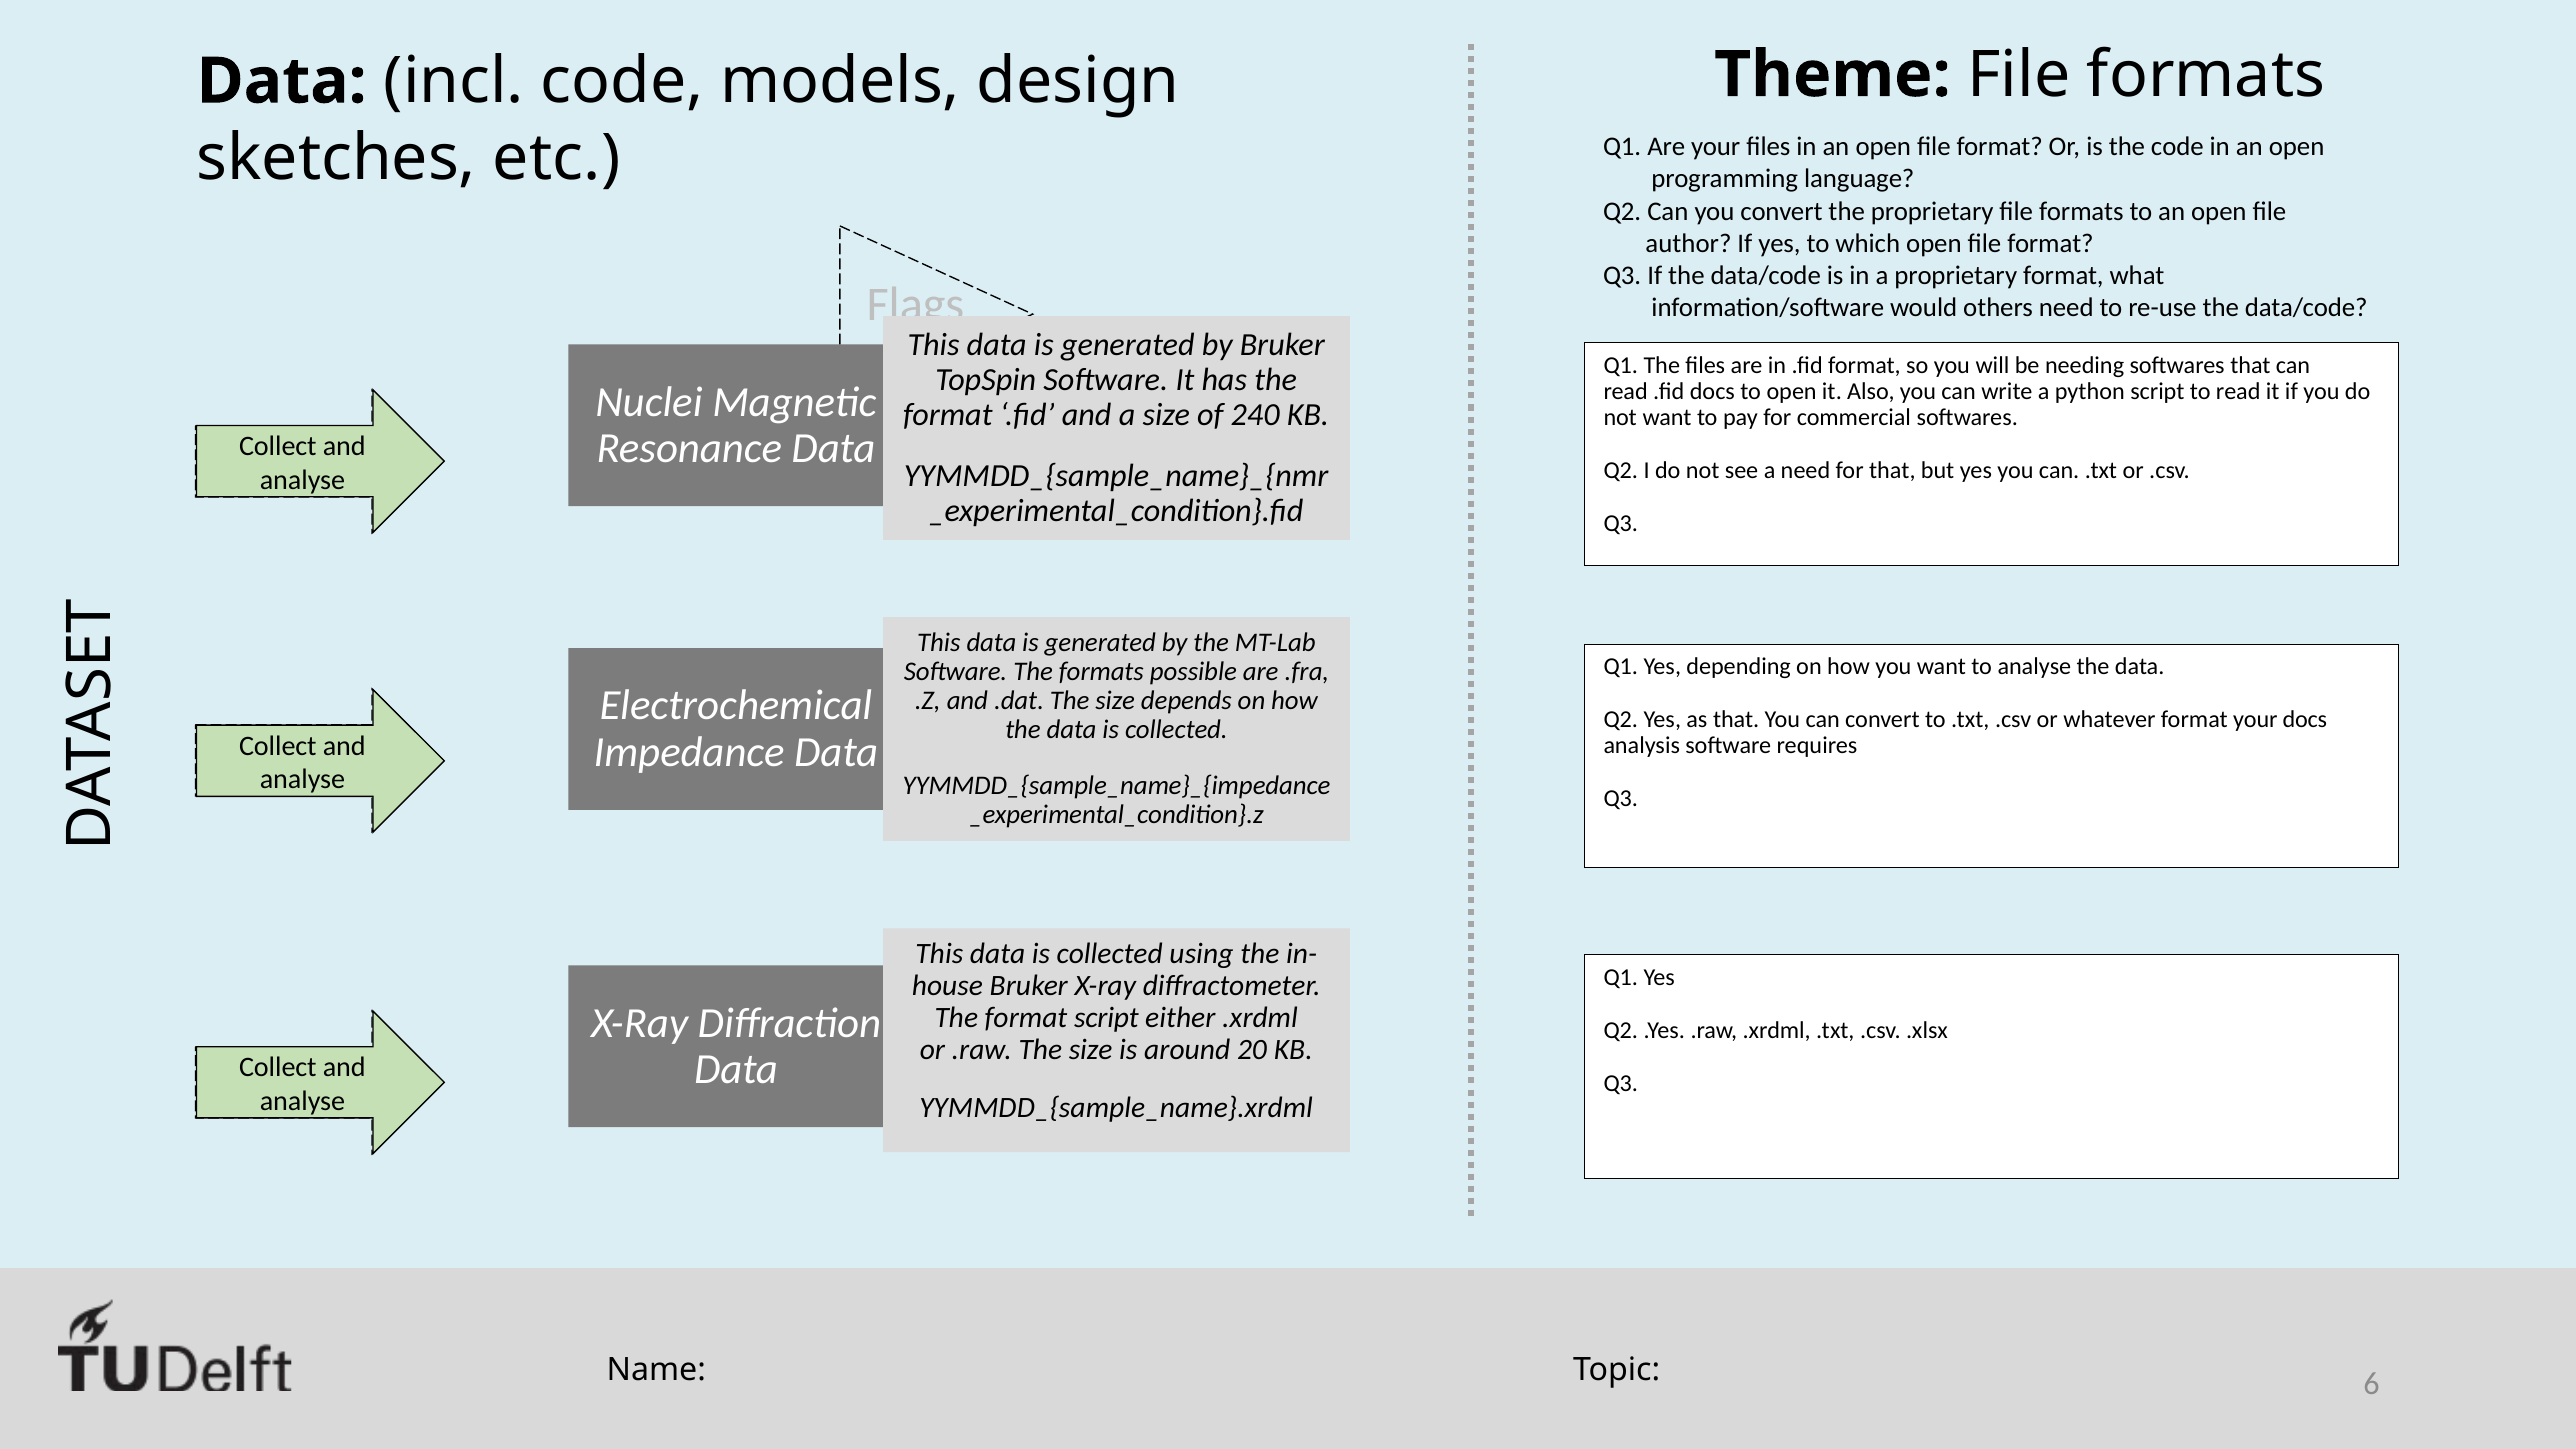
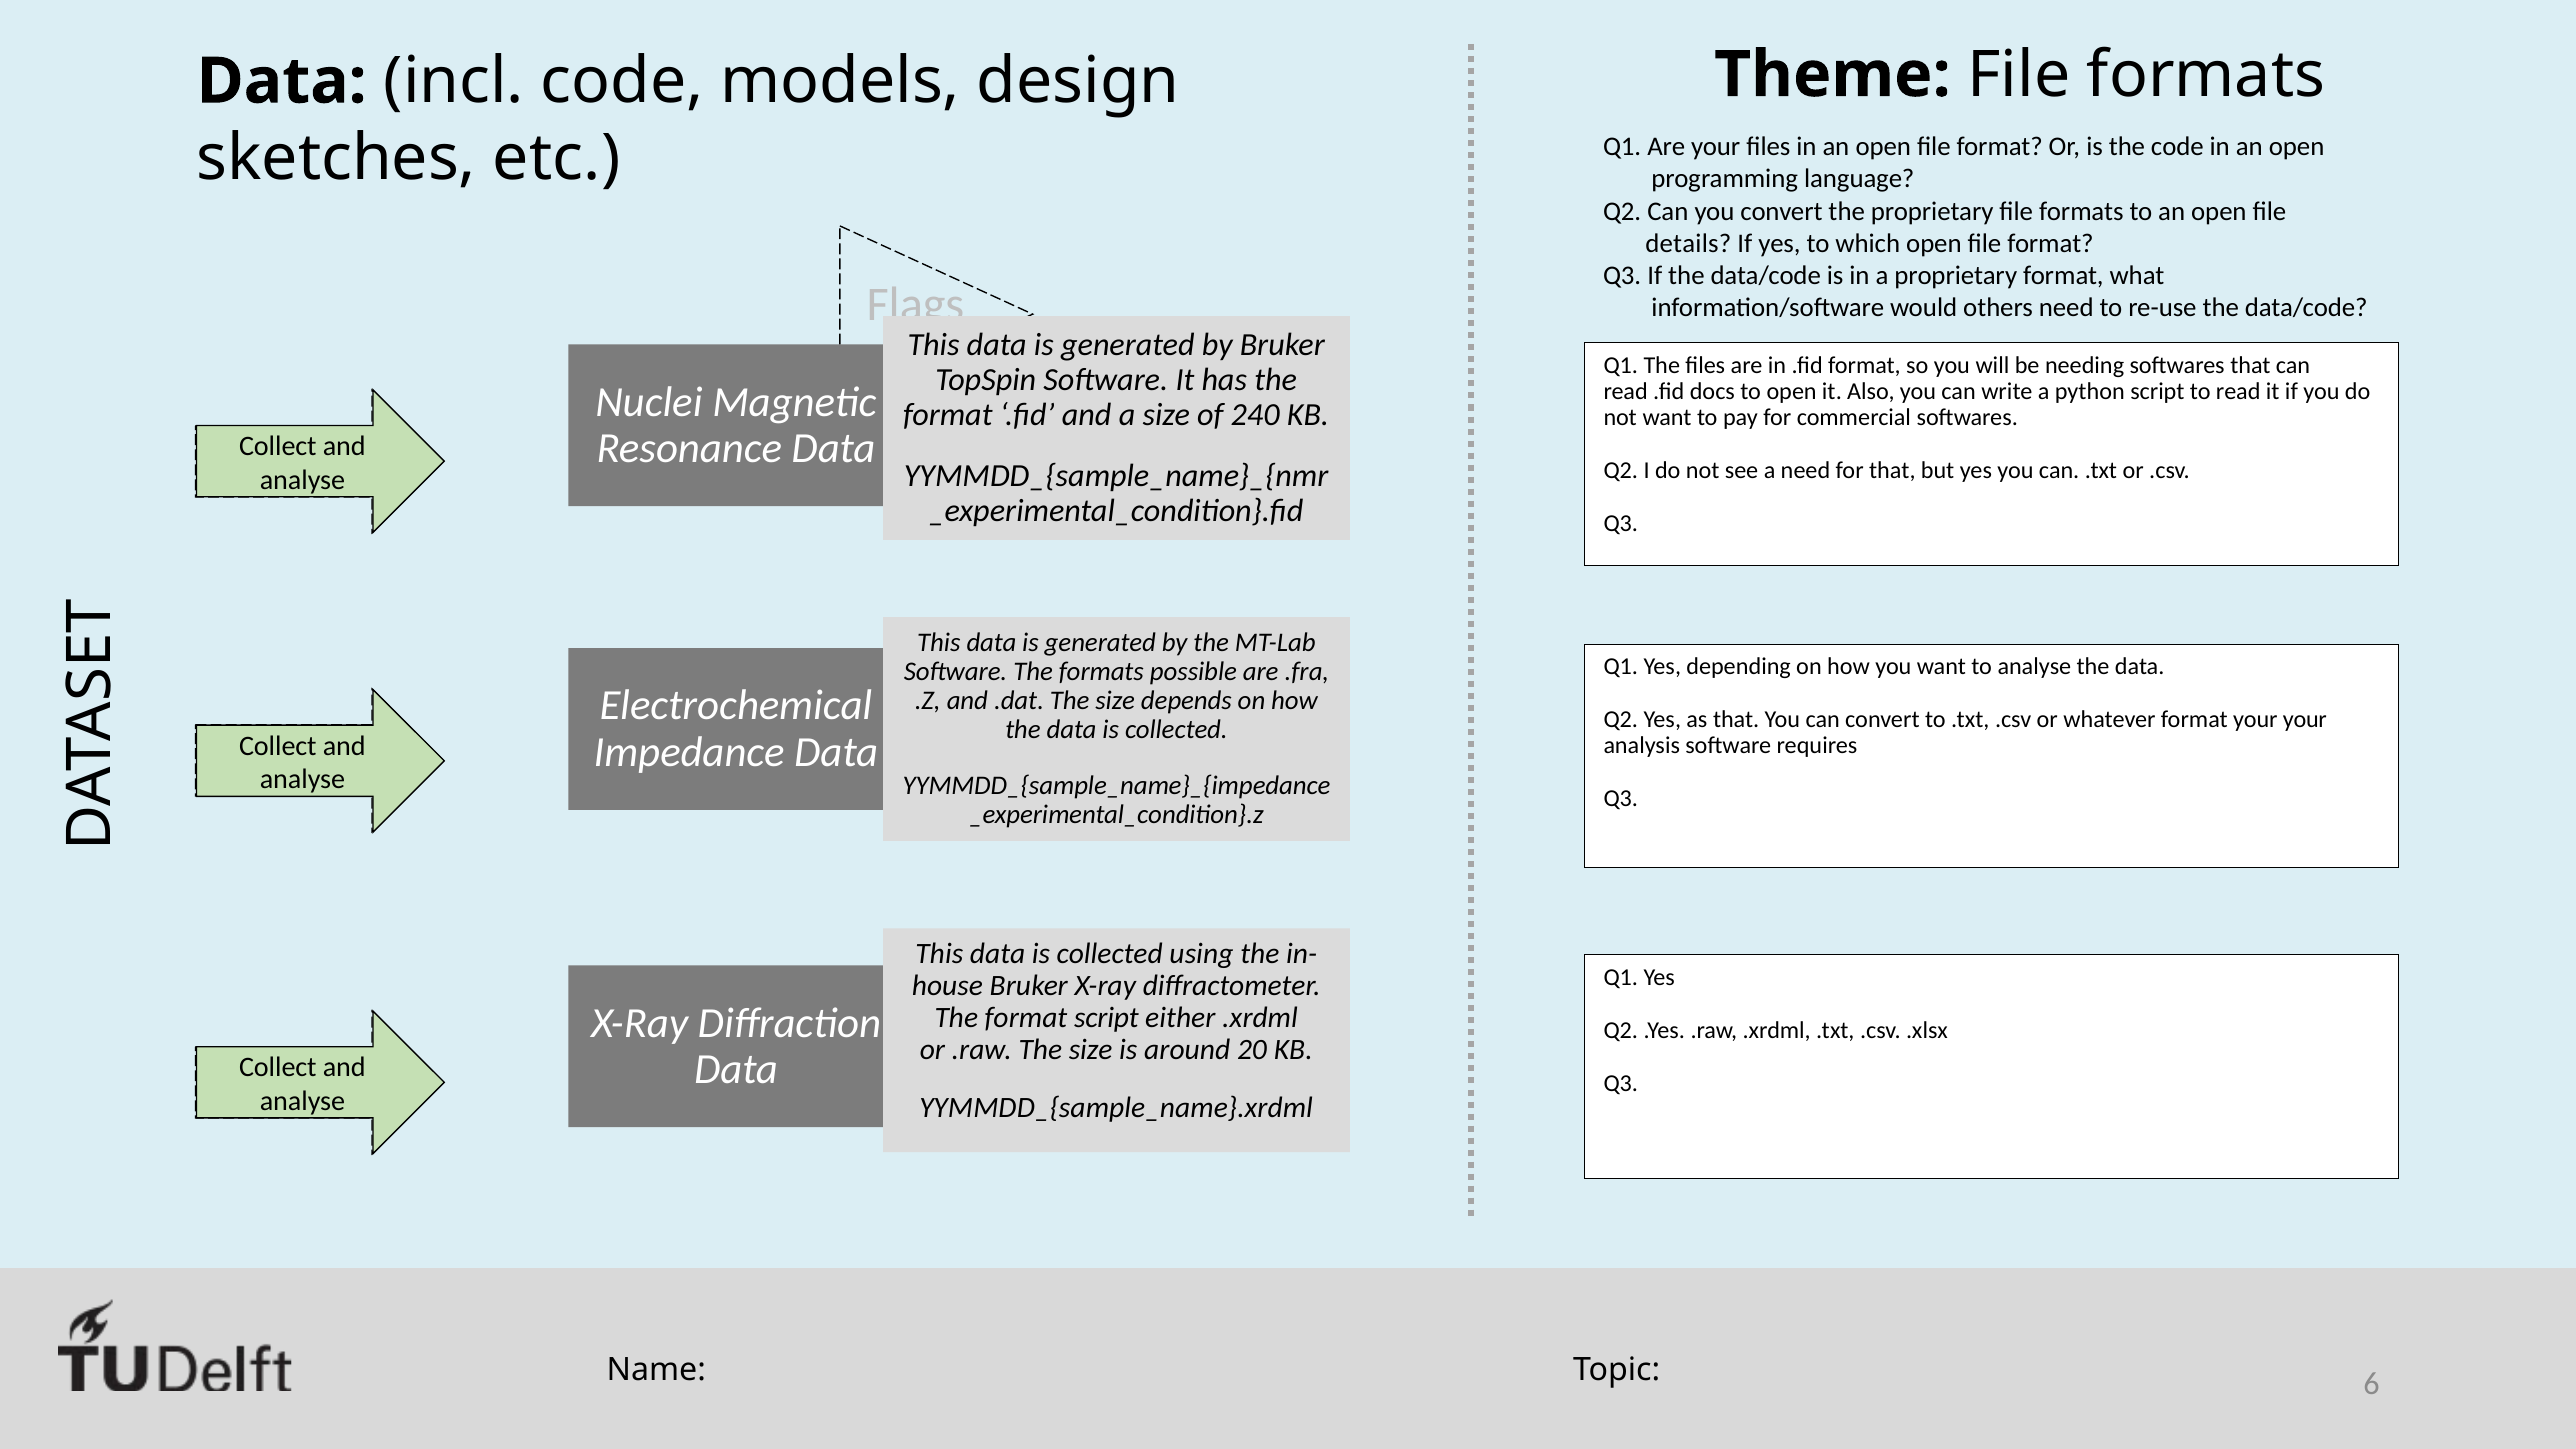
author: author -> details
your docs: docs -> your
